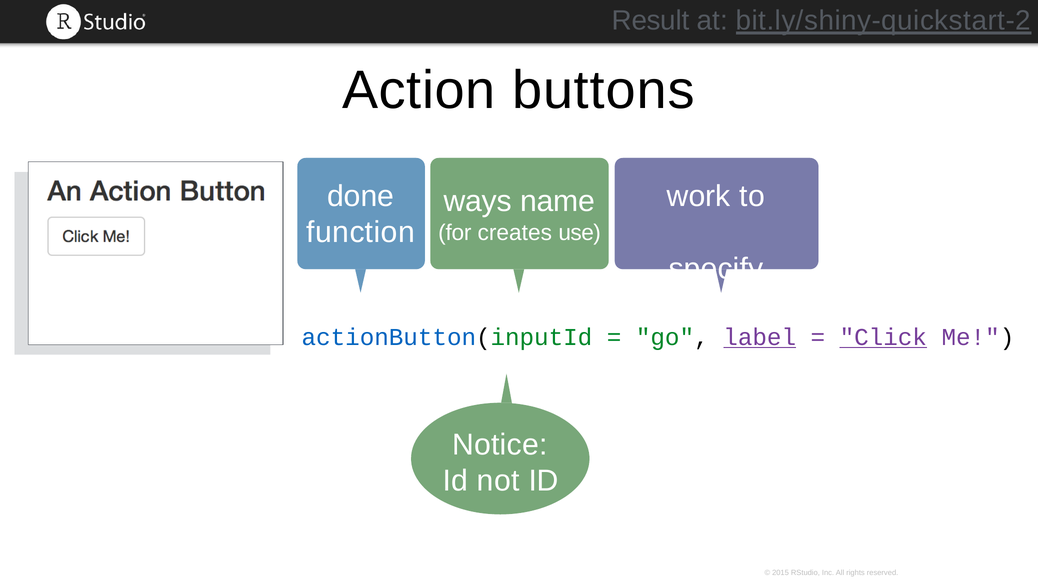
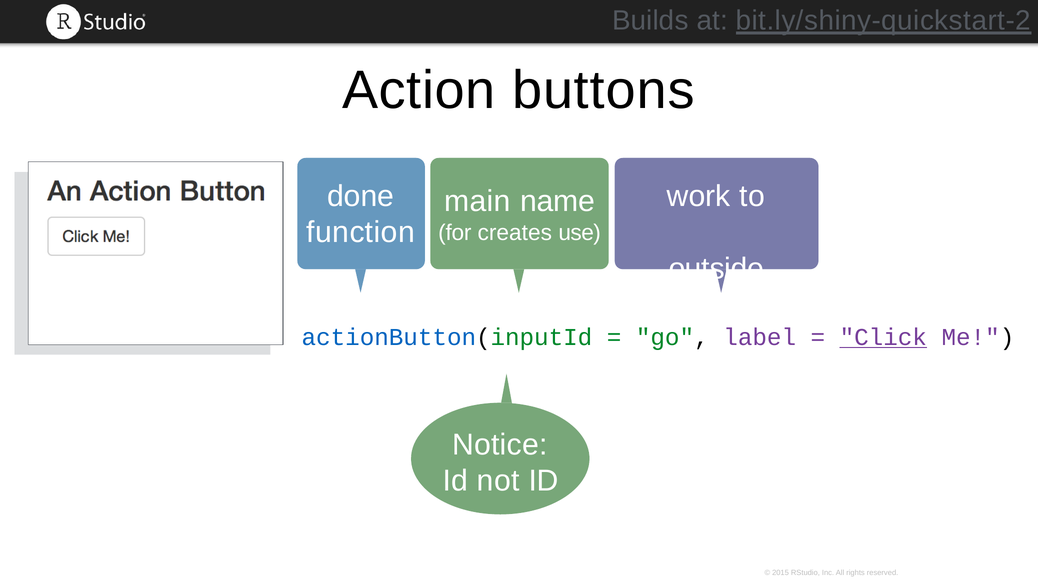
Result: Result -> Builds
ways: ways -> main
specify: specify -> outside
label underline: present -> none
